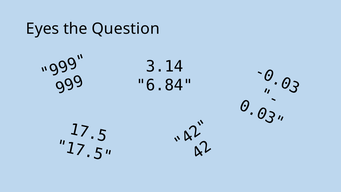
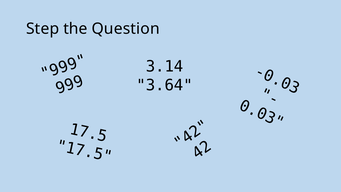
Eyes: Eyes -> Step
6.84: 6.84 -> 3.64
